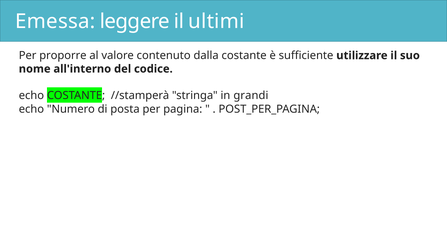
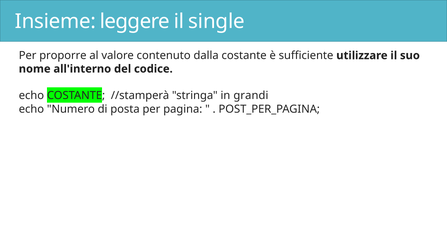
Emessa: Emessa -> Insieme
ultimi: ultimi -> single
